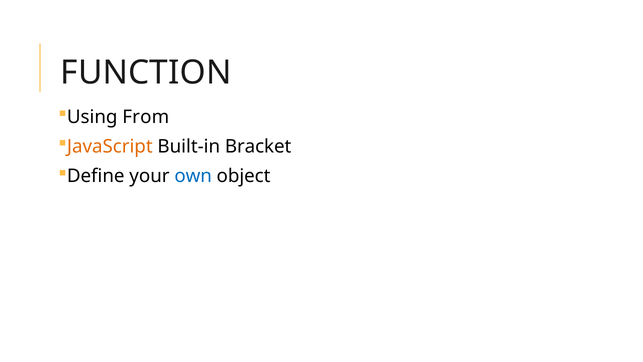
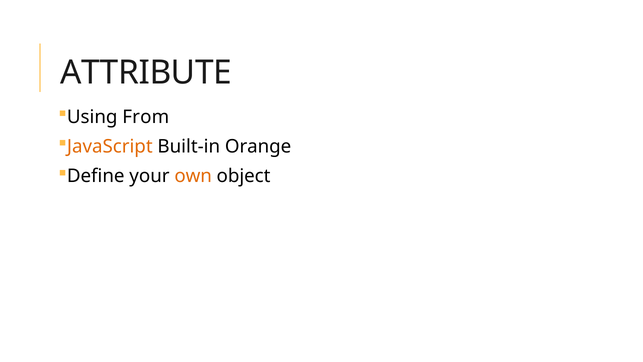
FUNCTION: FUNCTION -> ATTRIBUTE
Bracket: Bracket -> Orange
own colour: blue -> orange
